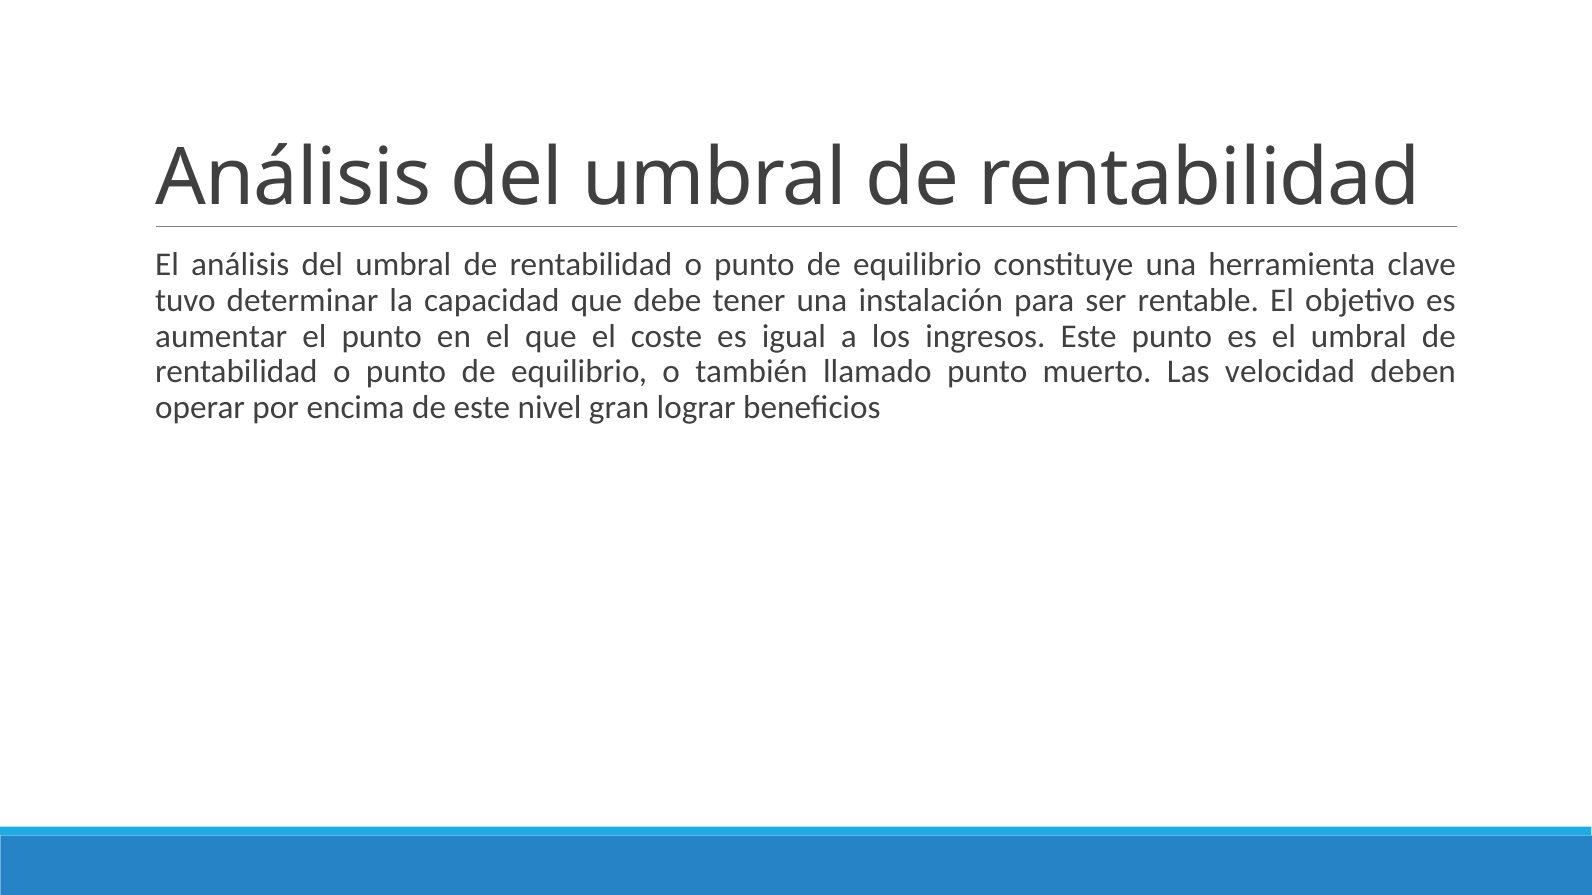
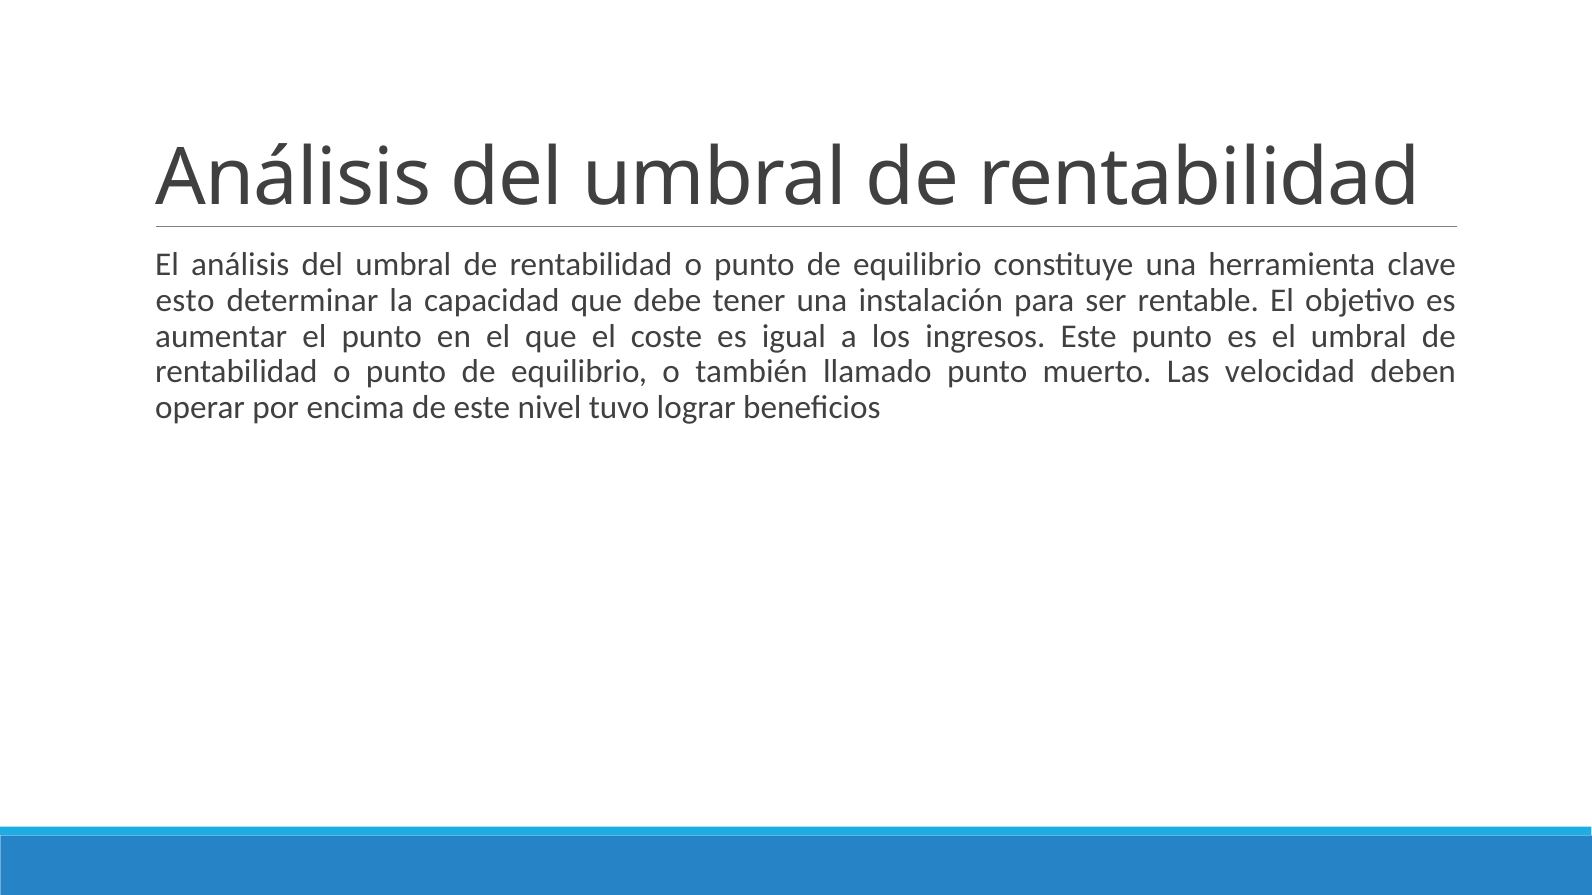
tuvo: tuvo -> esto
gran: gran -> tuvo
